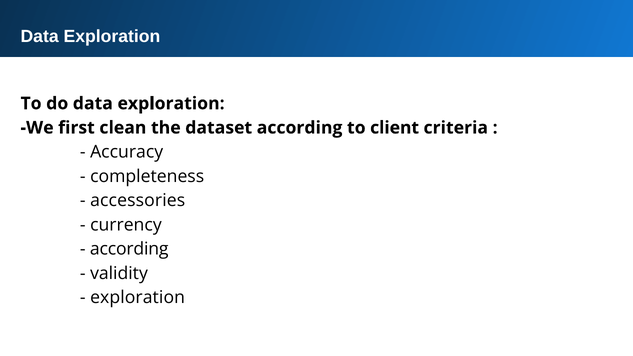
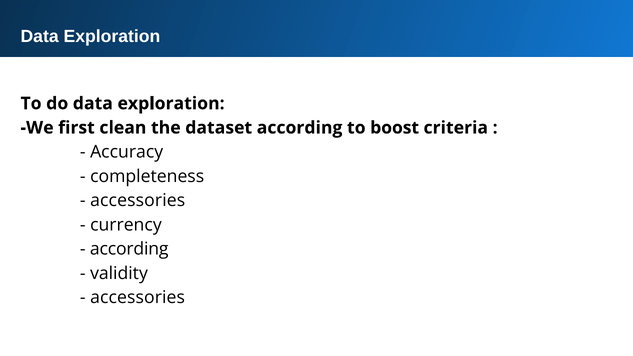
client: client -> boost
exploration at (138, 298): exploration -> accessories
